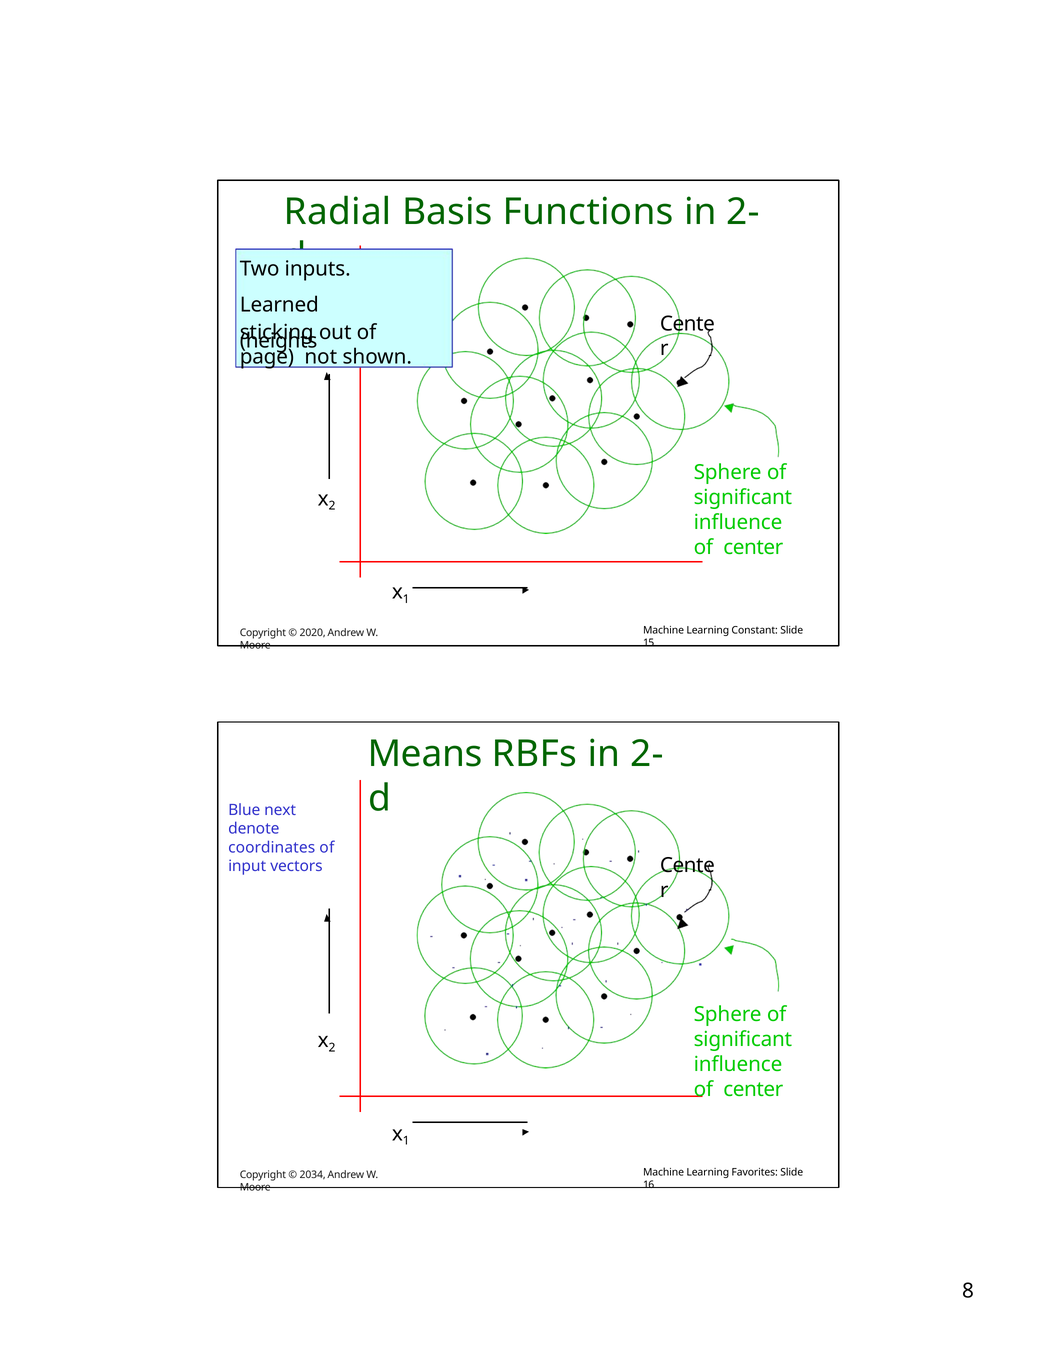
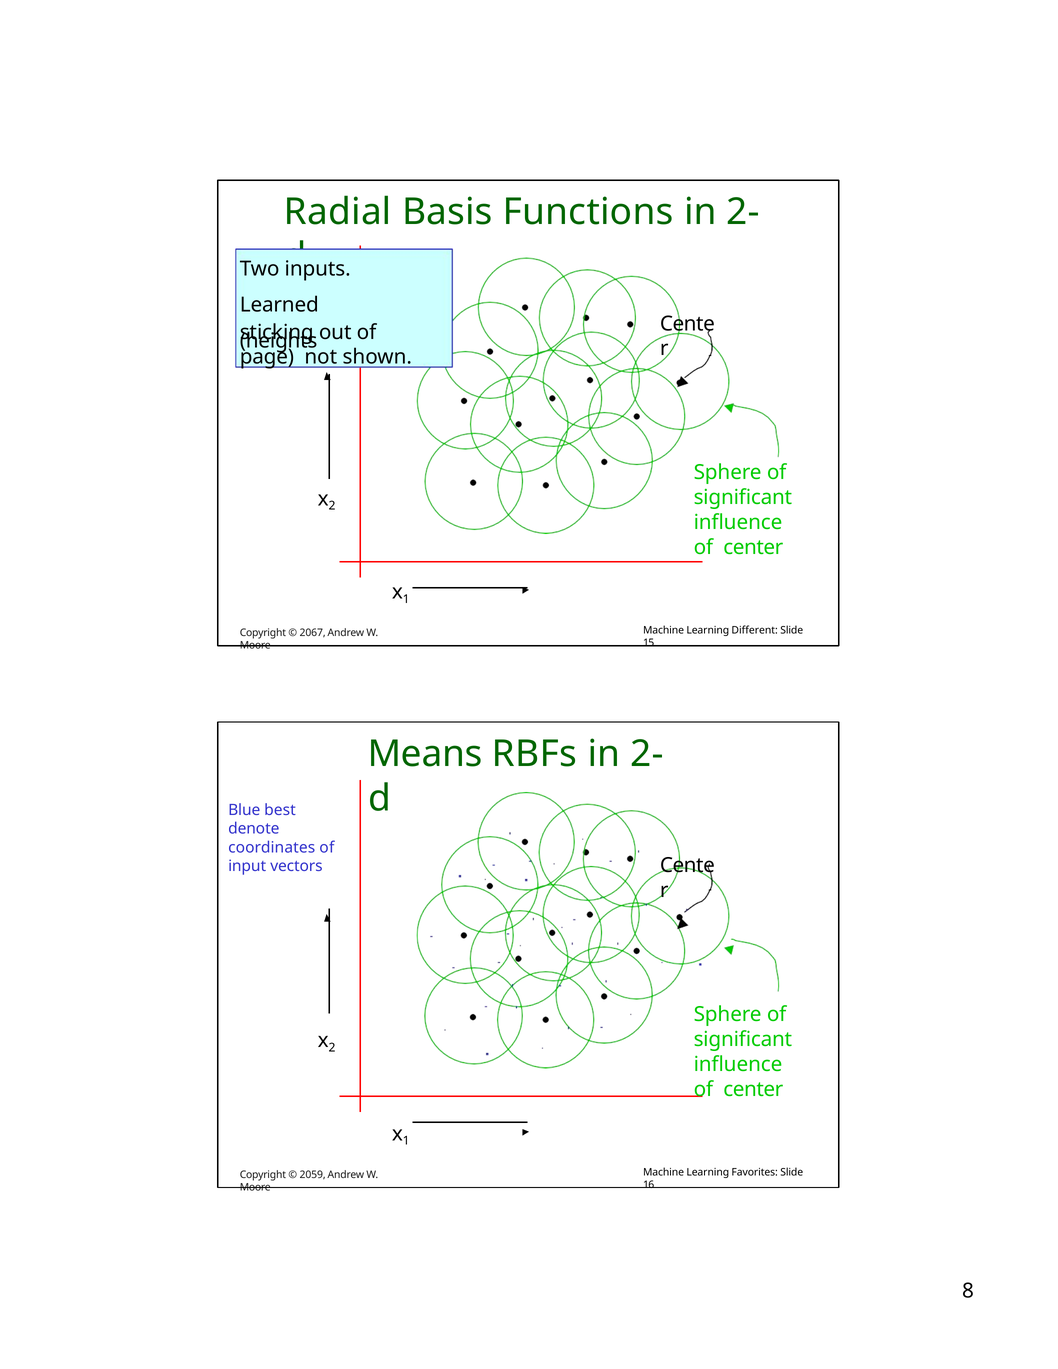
Constant: Constant -> Different
2020: 2020 -> 2067
next: next -> best
2034: 2034 -> 2059
